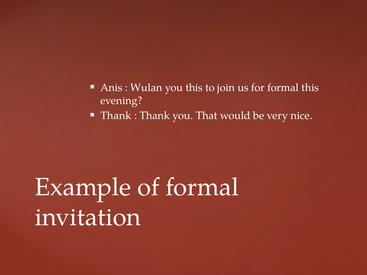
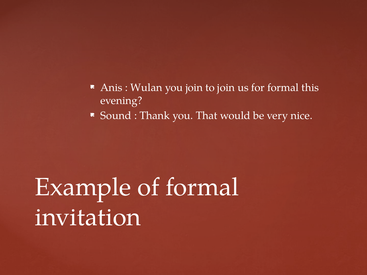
you this: this -> join
Thank at (116, 116): Thank -> Sound
